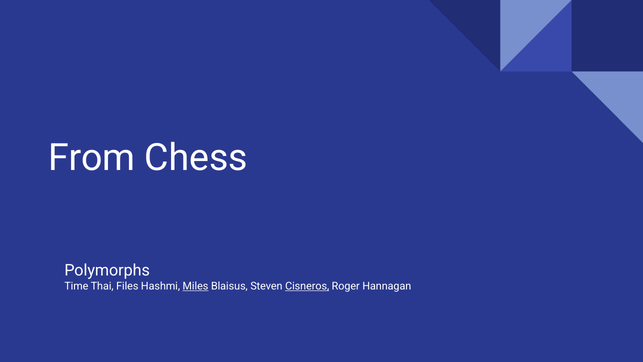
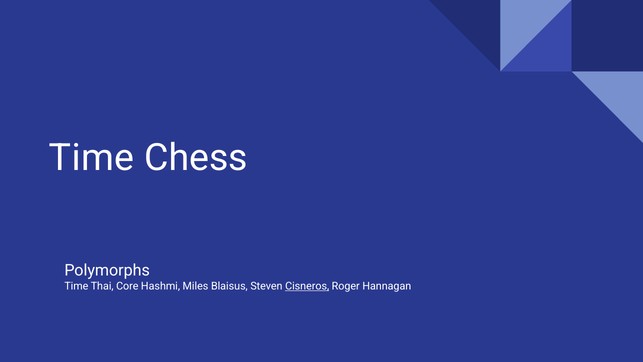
From at (92, 157): From -> Time
Files: Files -> Core
Miles underline: present -> none
